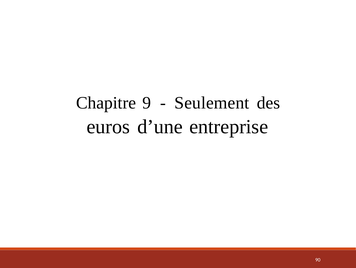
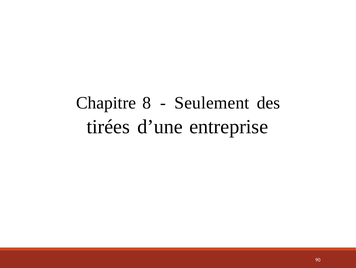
9: 9 -> 8
euros: euros -> tirées
